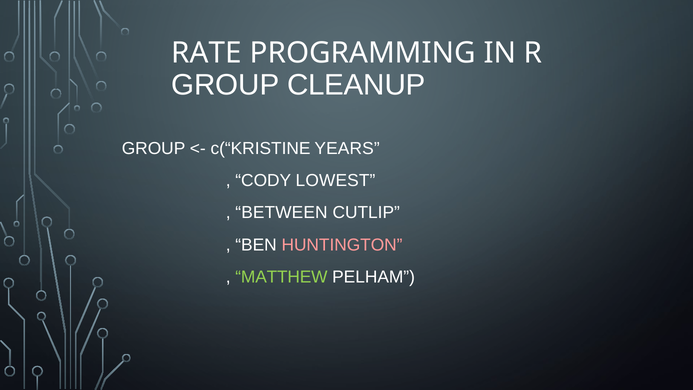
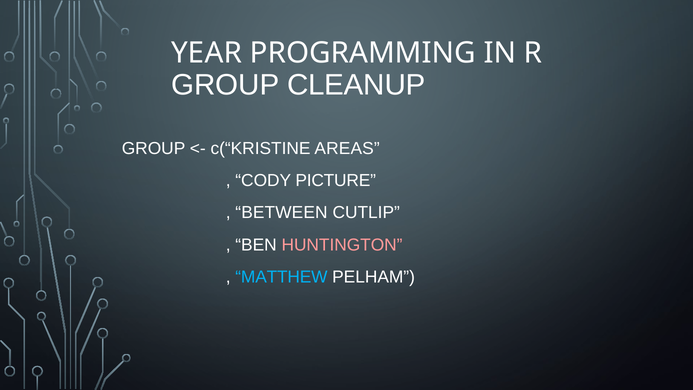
RATE: RATE -> YEAR
YEARS: YEARS -> AREAS
LOWEST: LOWEST -> PICTURE
MATTHEW colour: light green -> light blue
